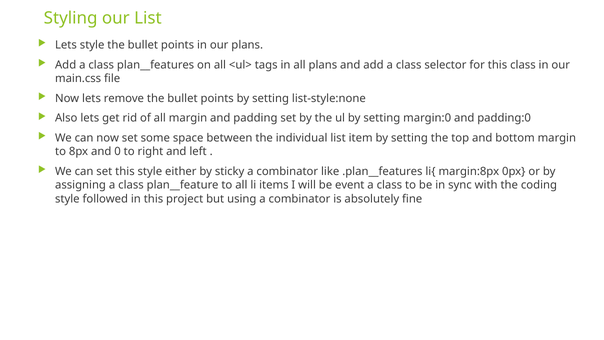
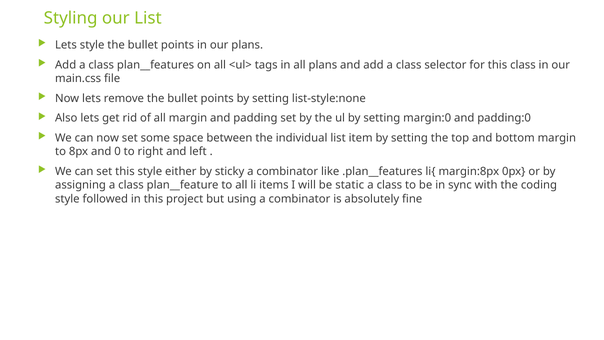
event: event -> static
